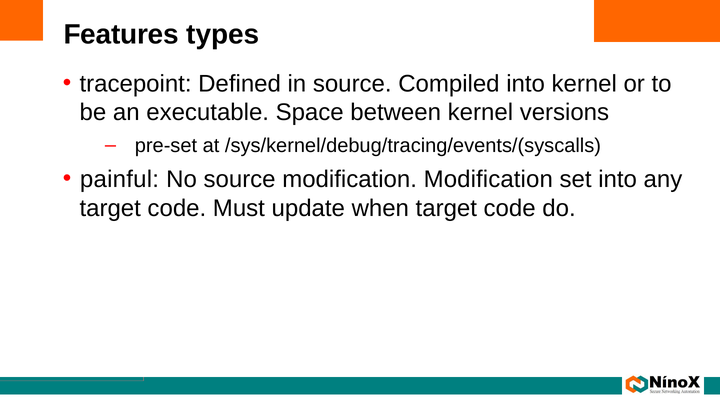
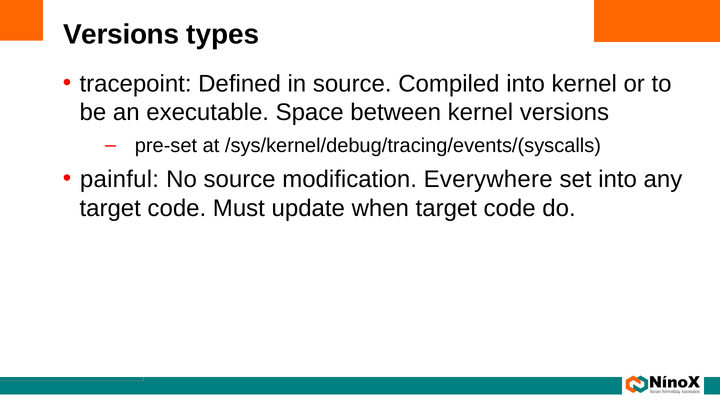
Features at (121, 35): Features -> Versions
modification Modification: Modification -> Everywhere
